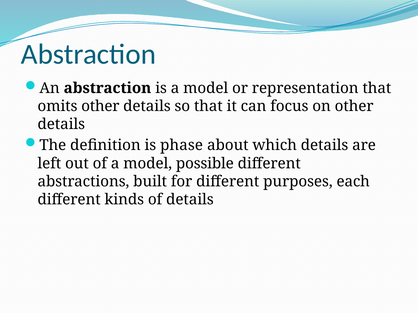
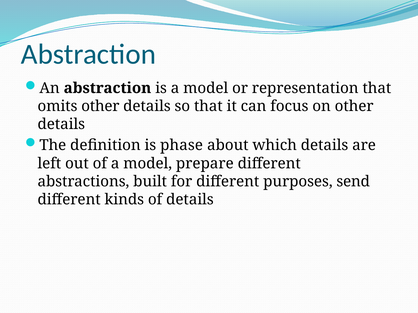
possible: possible -> prepare
each: each -> send
